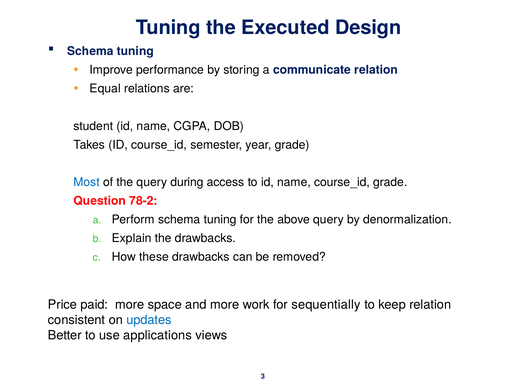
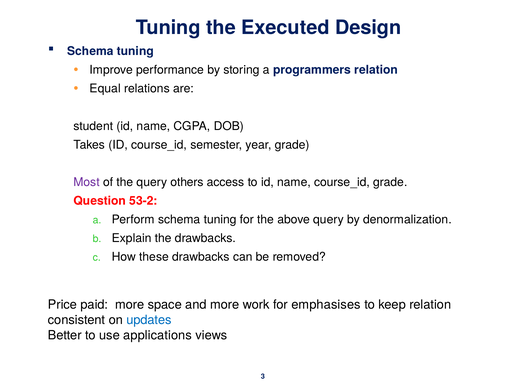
communicate: communicate -> programmers
Most colour: blue -> purple
during: during -> others
78-2: 78-2 -> 53-2
sequentially: sequentially -> emphasises
